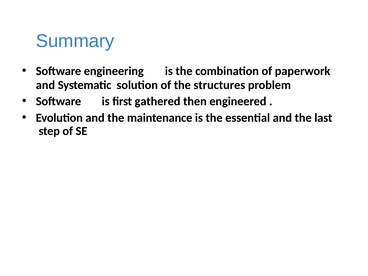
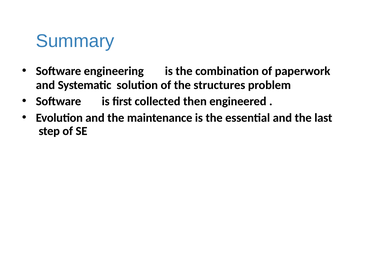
gathered: gathered -> collected
